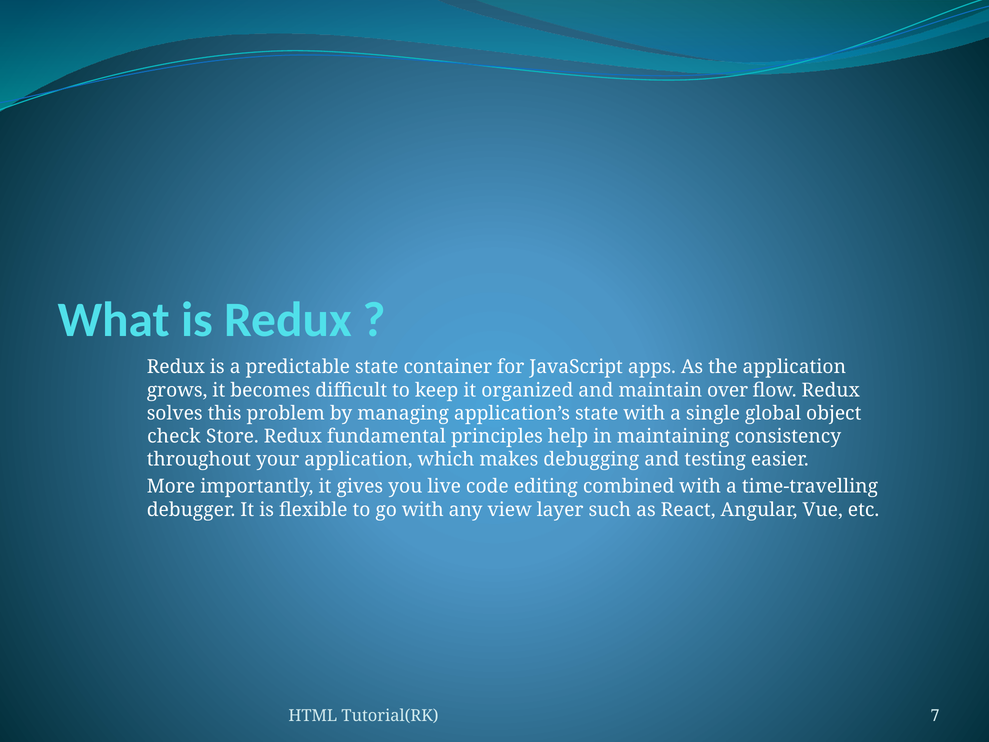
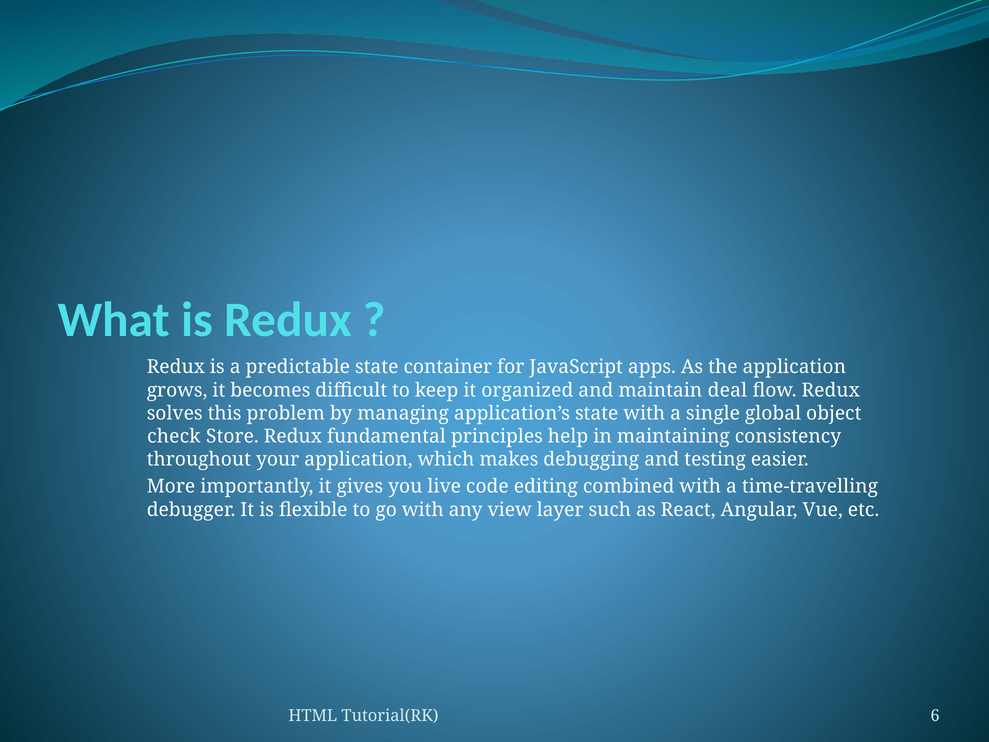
over: over -> deal
7: 7 -> 6
